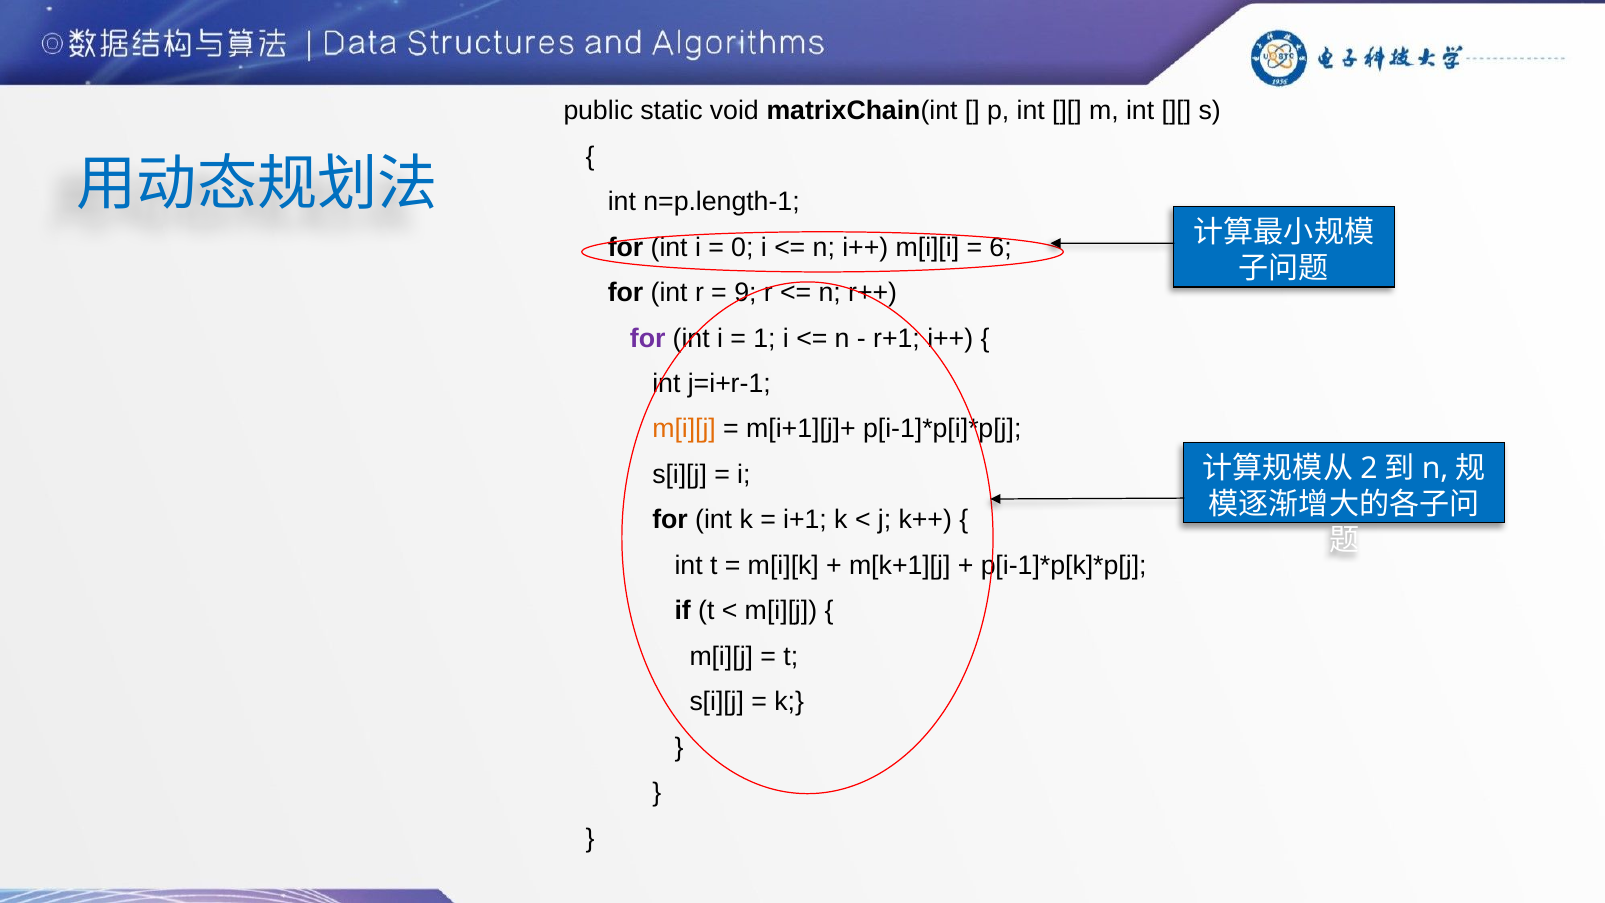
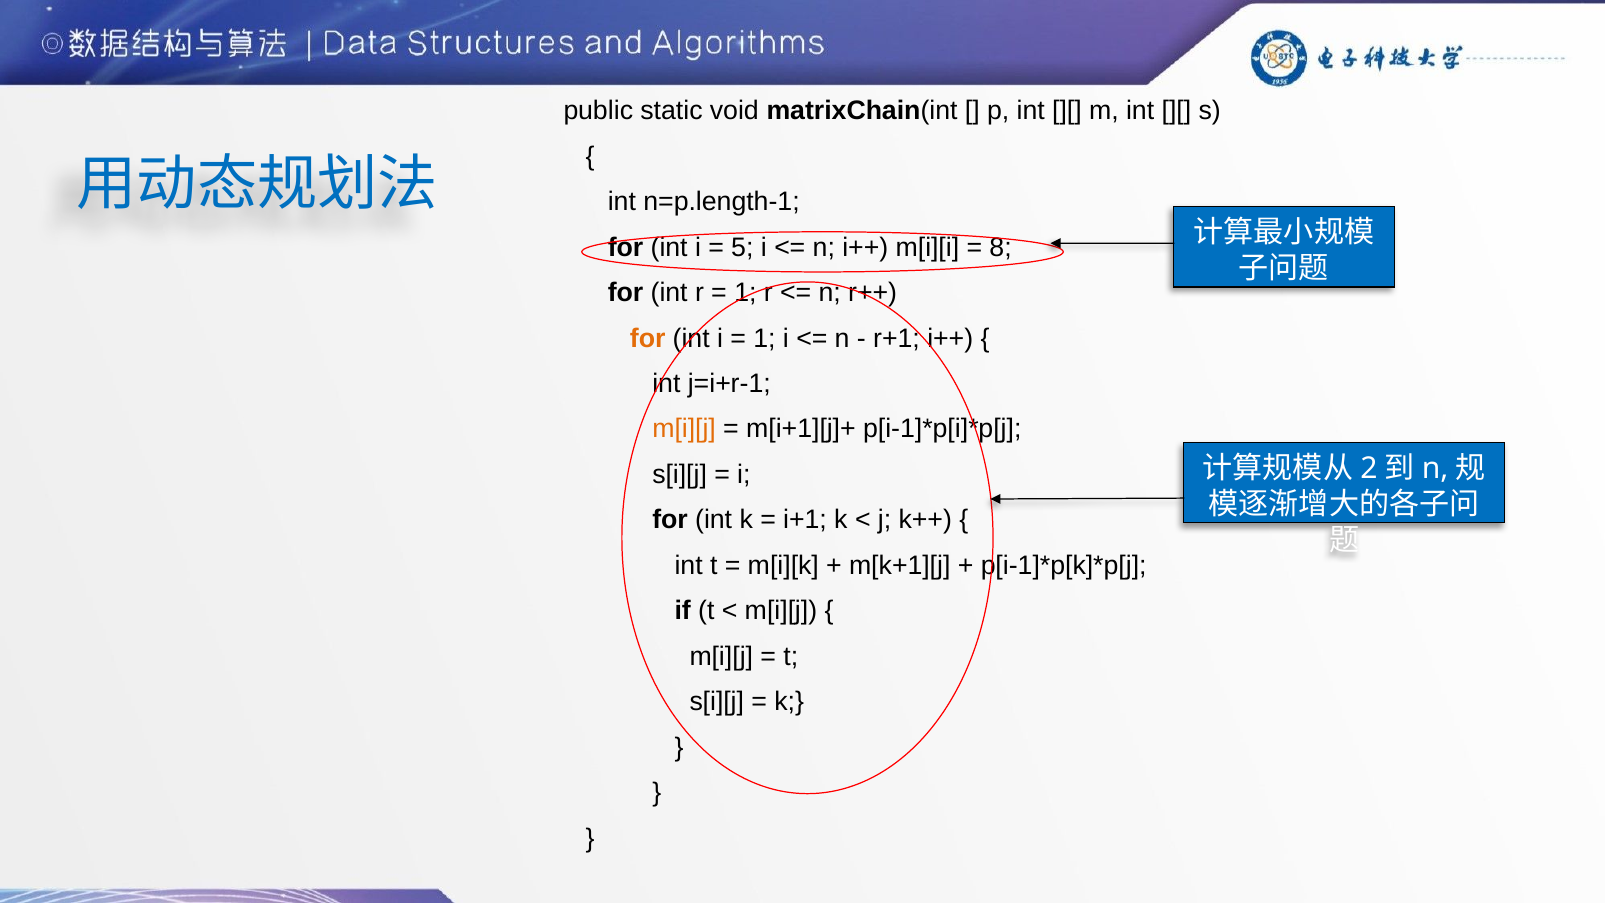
0: 0 -> 5
6: 6 -> 8
9 at (745, 293): 9 -> 1
for at (648, 338) colour: purple -> orange
